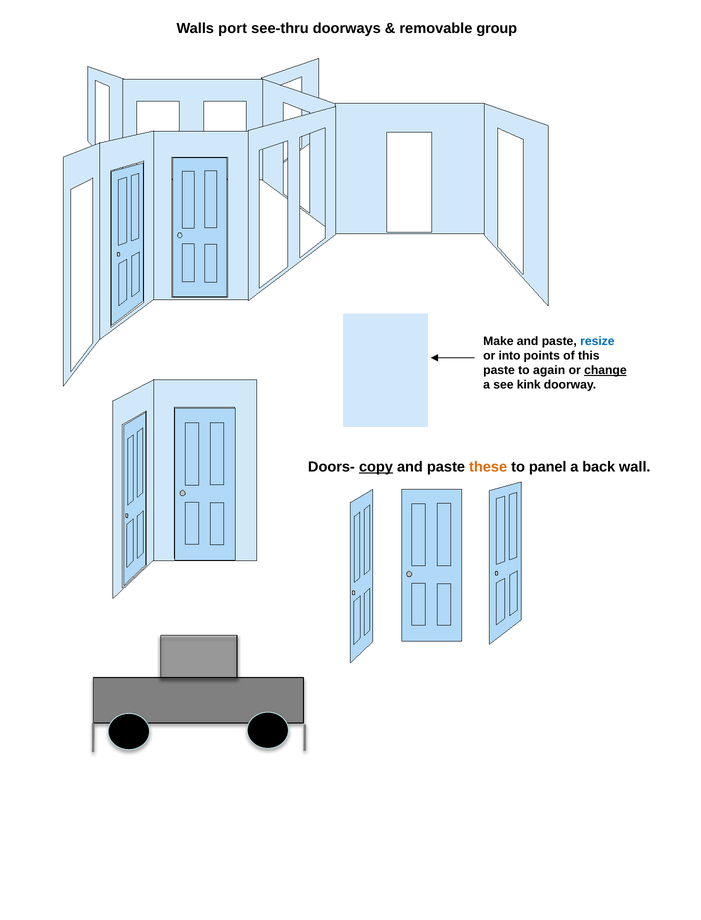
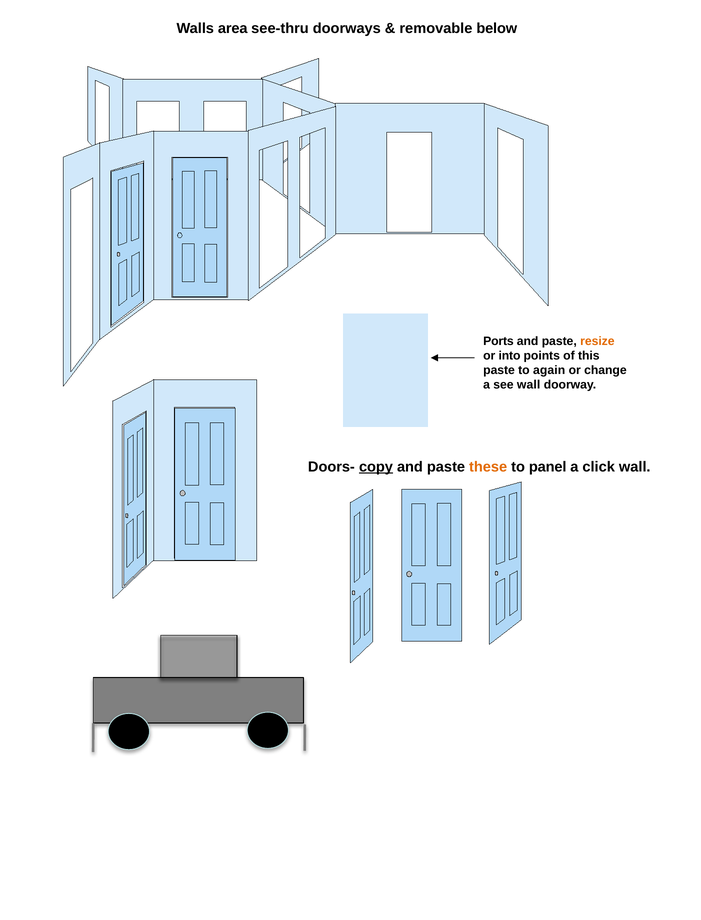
port: port -> area
group: group -> below
Make: Make -> Ports
resize colour: blue -> orange
change underline: present -> none
see kink: kink -> wall
back: back -> click
